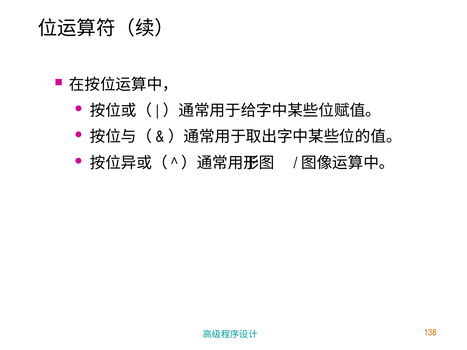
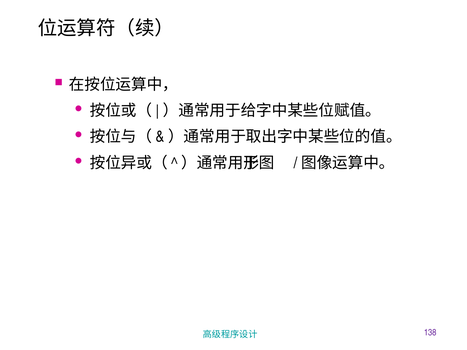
138 colour: orange -> purple
